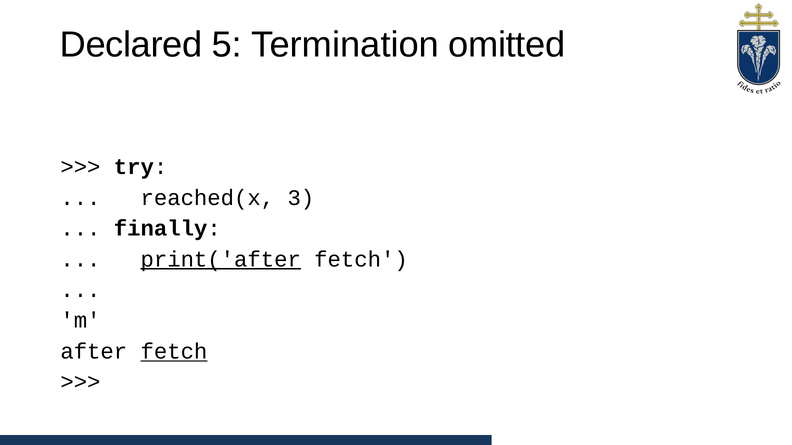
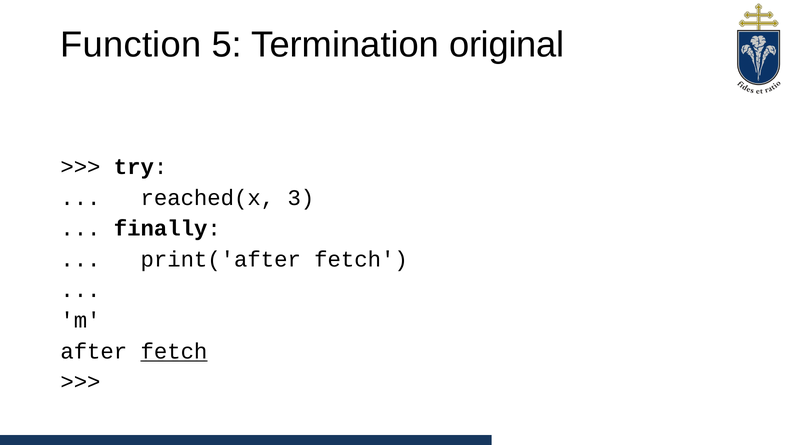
Declared: Declared -> Function
omitted: omitted -> original
print('after underline: present -> none
